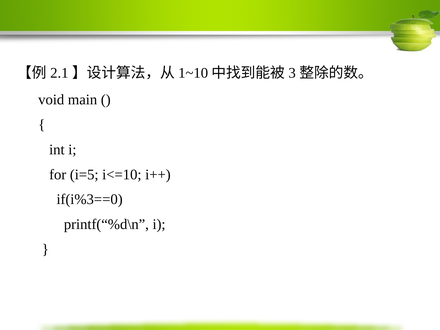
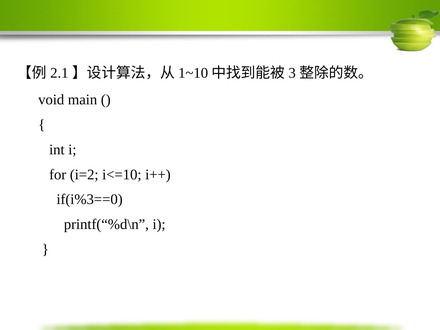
i=5: i=5 -> i=2
